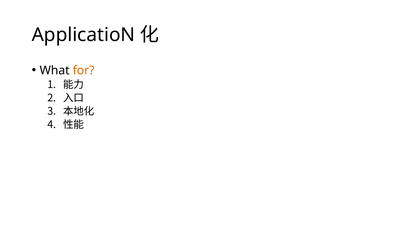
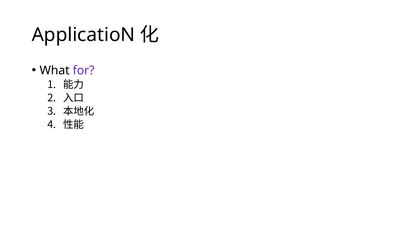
for colour: orange -> purple
